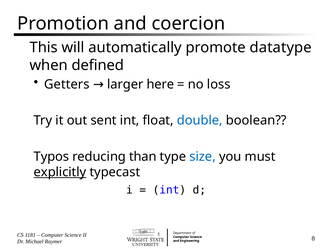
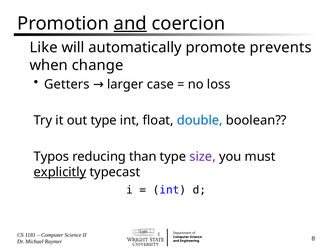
and at (130, 23) underline: none -> present
This: This -> Like
datatype: datatype -> prevents
defined: defined -> change
here: here -> case
out sent: sent -> type
size colour: blue -> purple
